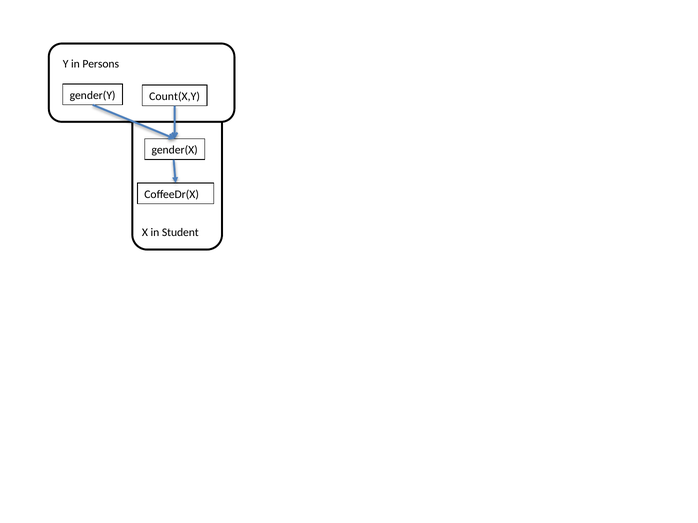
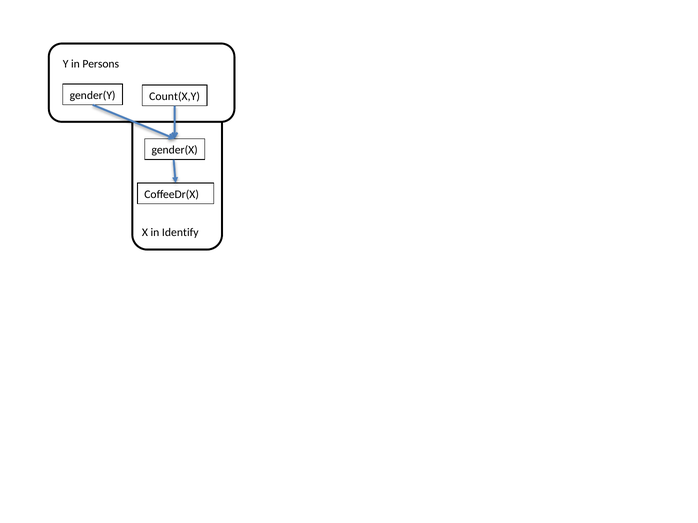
Student: Student -> Identify
